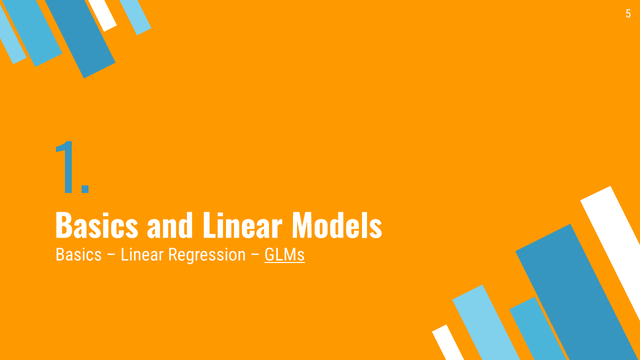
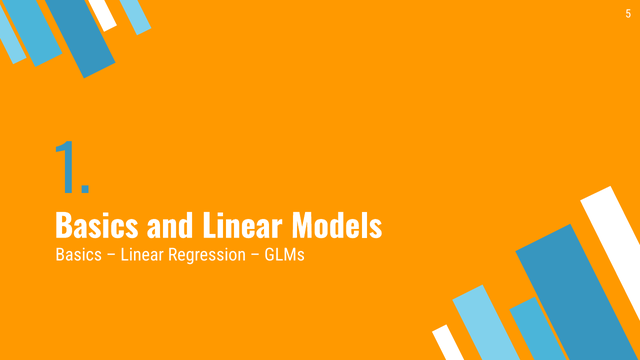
GLMs underline: present -> none
